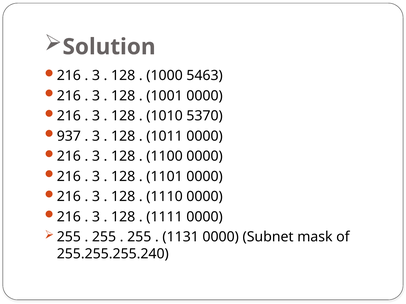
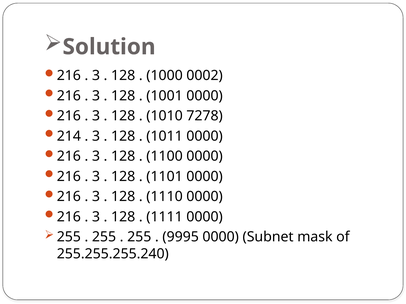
5463: 5463 -> 0002
5370: 5370 -> 7278
937: 937 -> 214
1131: 1131 -> 9995
